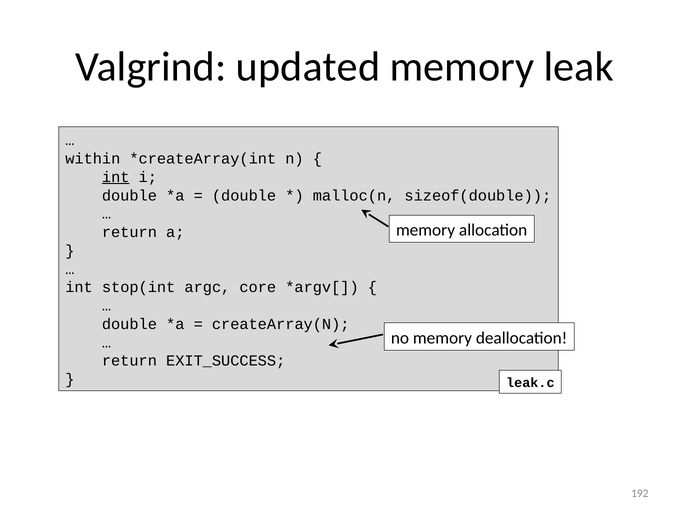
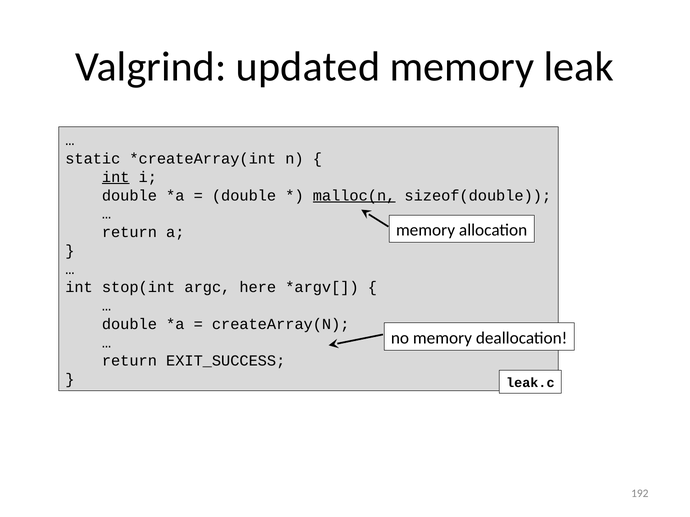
within: within -> static
malloc(n underline: none -> present
core: core -> here
